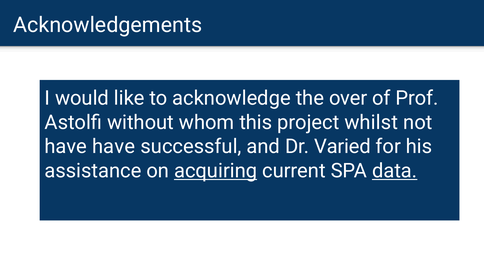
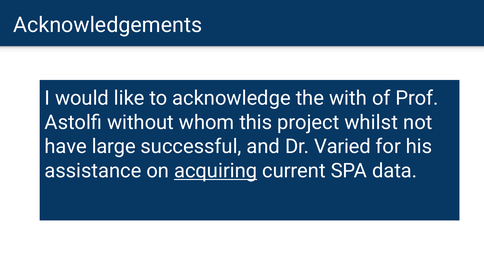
over: over -> with
have have: have -> large
data underline: present -> none
